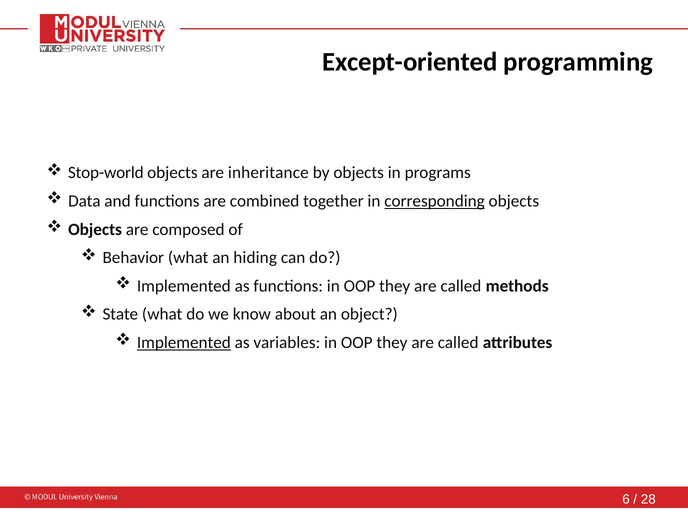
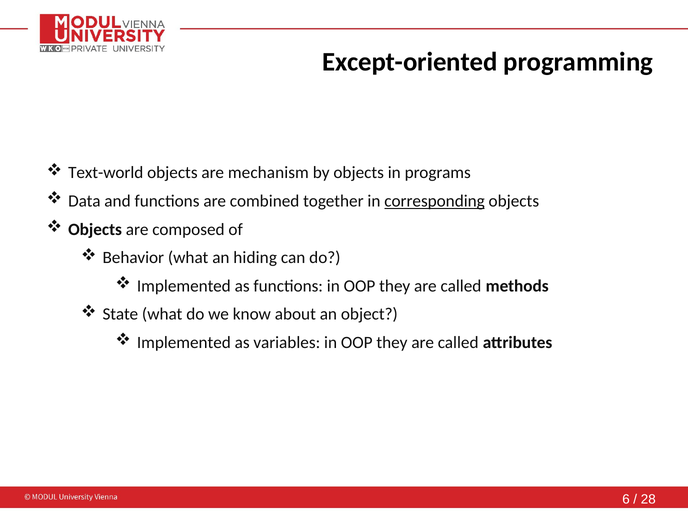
Stop-world: Stop-world -> Text-world
inheritance: inheritance -> mechanism
Implemented at (184, 343) underline: present -> none
